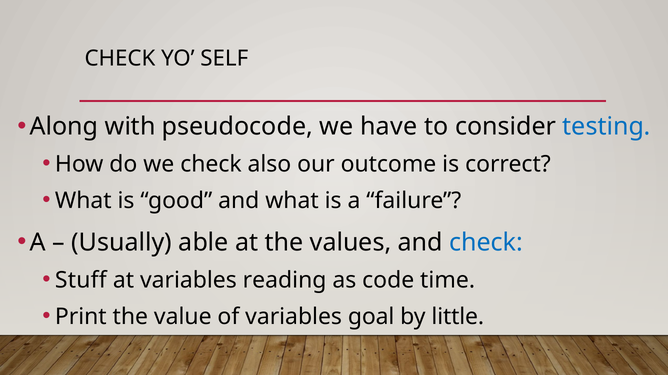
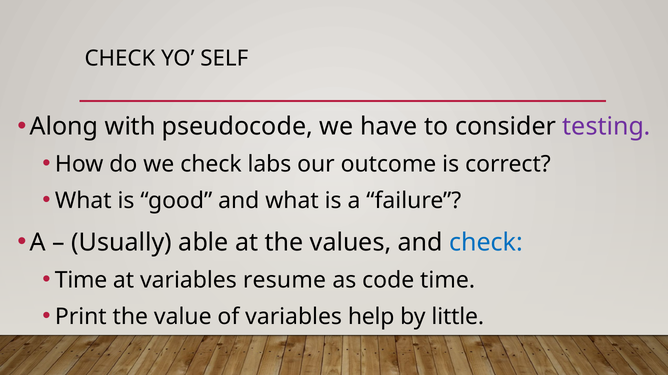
testing colour: blue -> purple
also: also -> labs
Stuff at (81, 281): Stuff -> Time
reading: reading -> resume
goal: goal -> help
